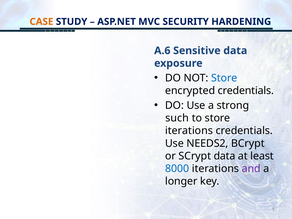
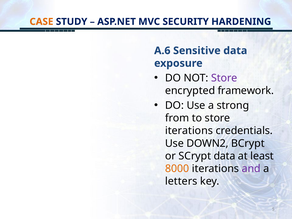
Store at (224, 78) colour: blue -> purple
encrypted credentials: credentials -> framework
such: such -> from
NEEDS2: NEEDS2 -> DOWN2
8000 colour: blue -> orange
longer: longer -> letters
